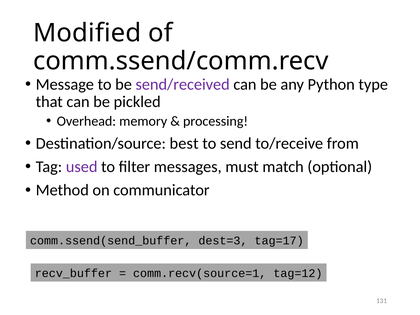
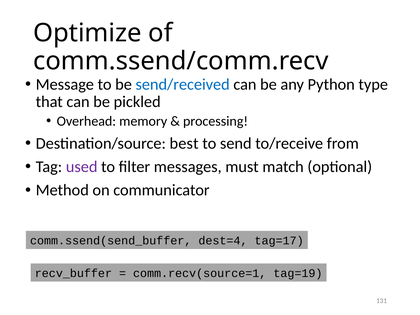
Modified: Modified -> Optimize
send/received colour: purple -> blue
dest=3: dest=3 -> dest=4
tag=12: tag=12 -> tag=19
